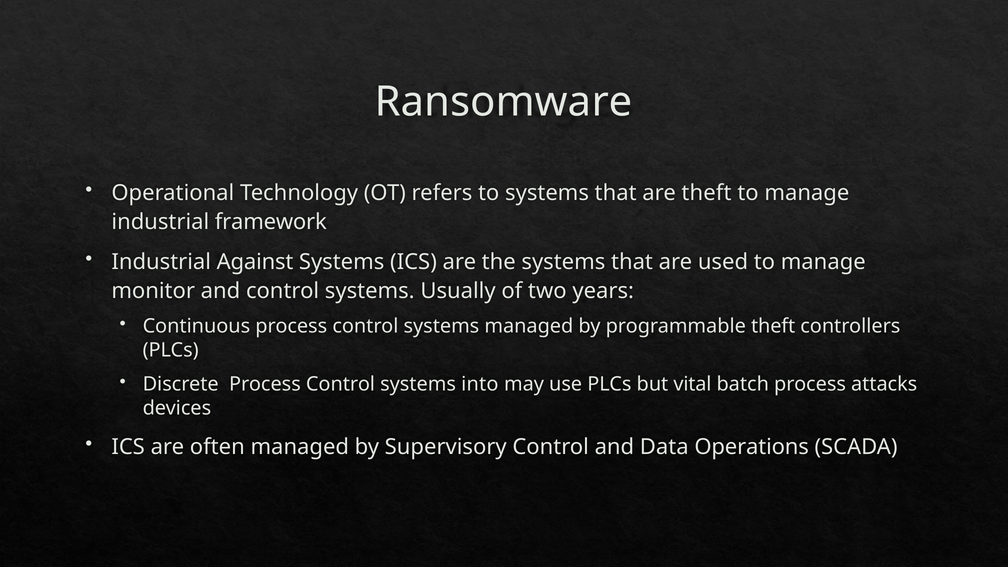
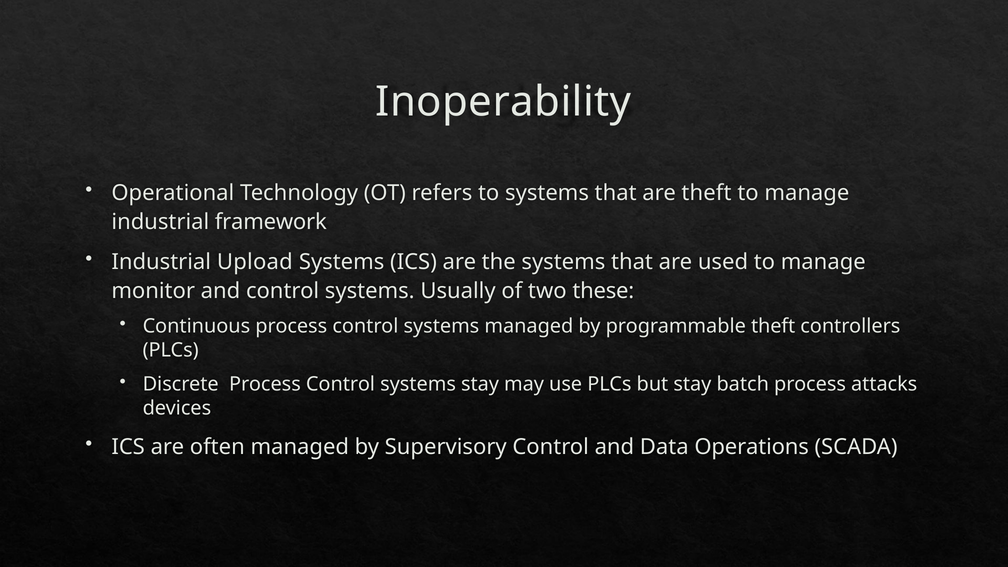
Ransomware: Ransomware -> Inoperability
Against: Against -> Upload
years: years -> these
systems into: into -> stay
but vital: vital -> stay
